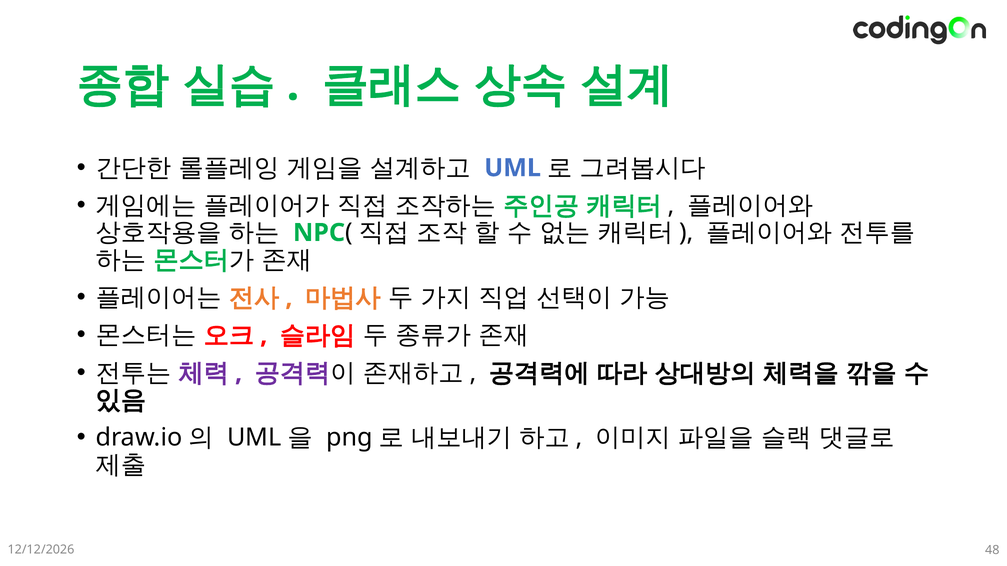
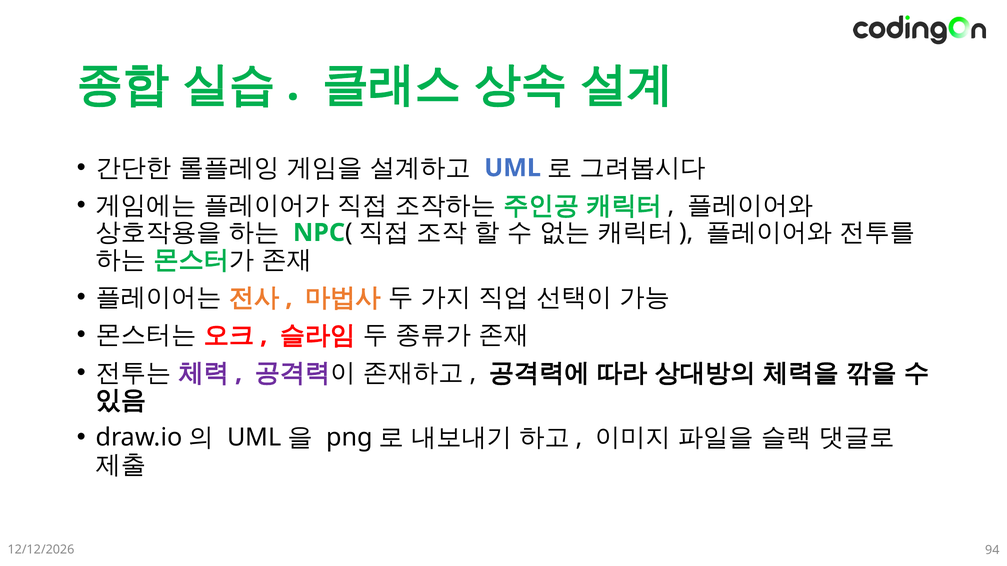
48: 48 -> 94
